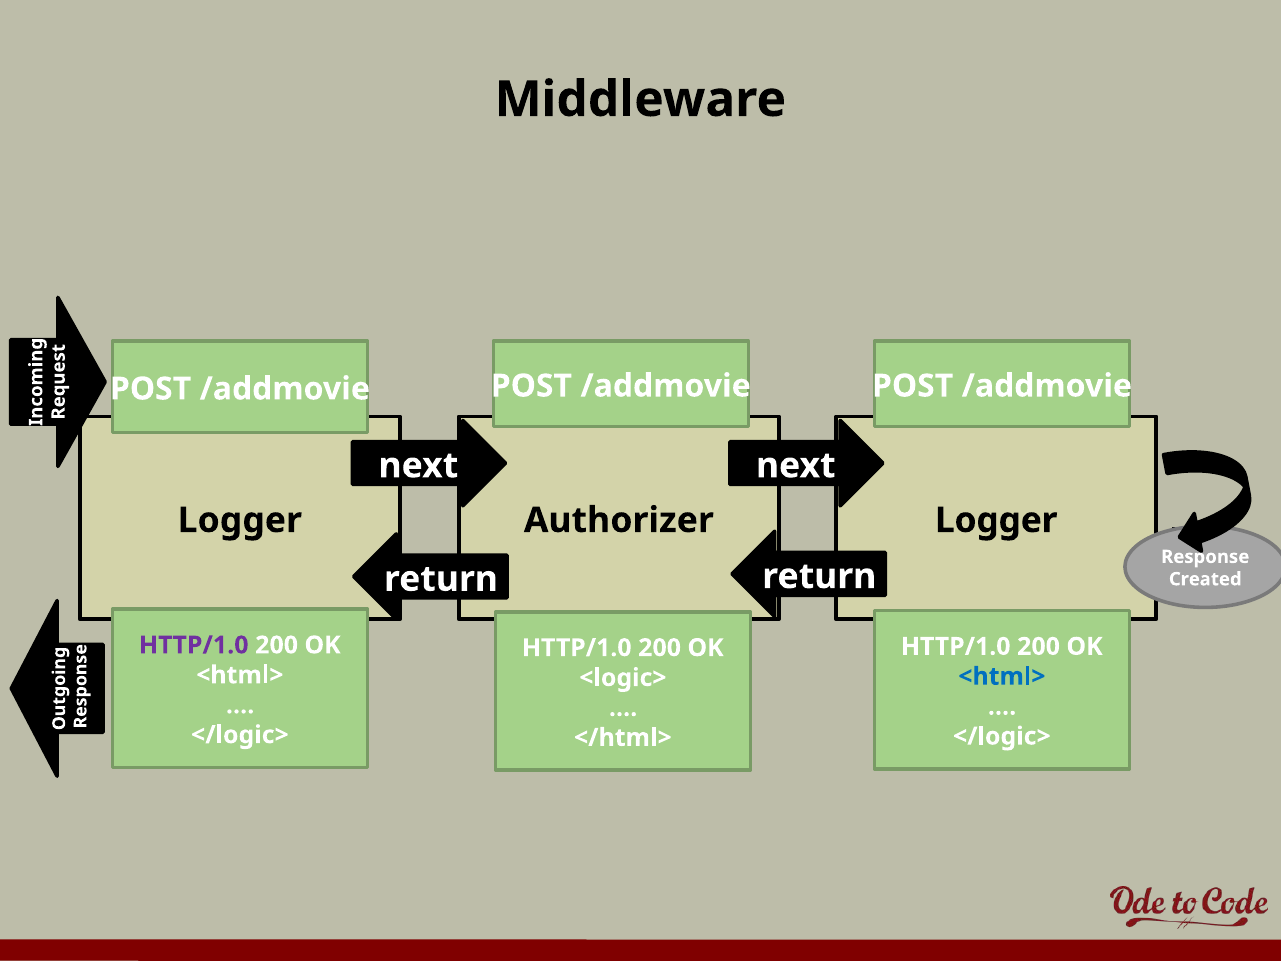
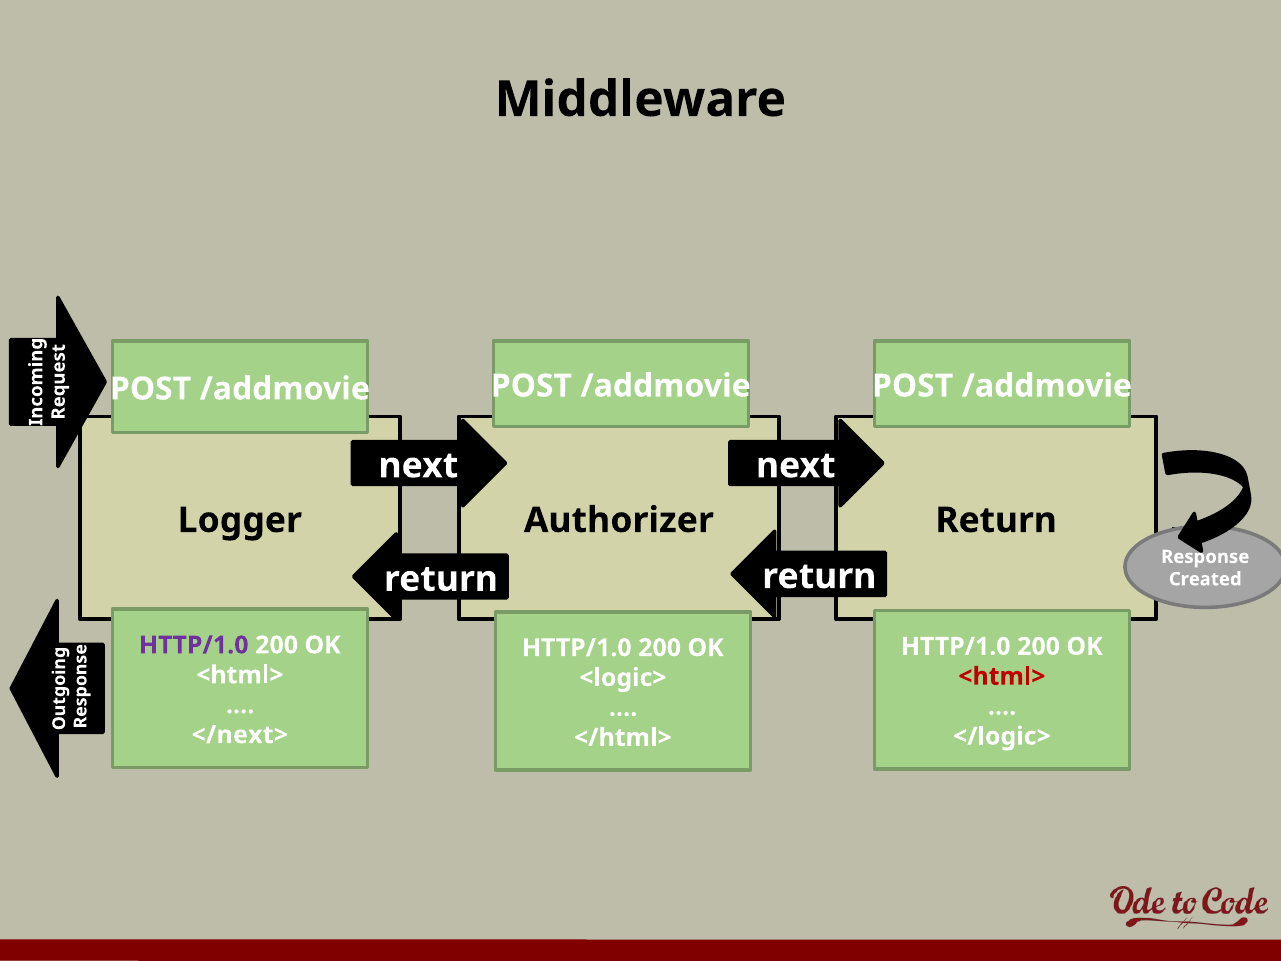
Authorizer Logger: Logger -> Return
<html> at (1002, 676) colour: blue -> red
</logic> at (240, 735): </logic> -> </next>
